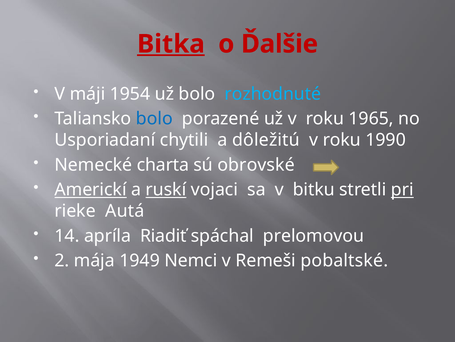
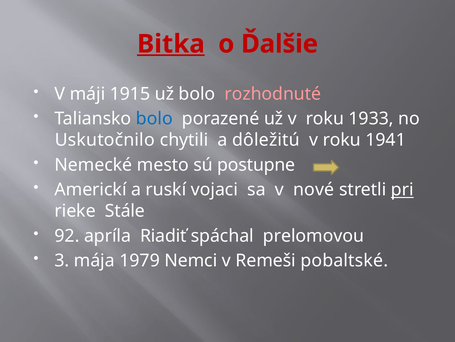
1954: 1954 -> 1915
rozhodnuté colour: light blue -> pink
1965: 1965 -> 1933
Usporiadaní: Usporiadaní -> Uskutočnilo
1990: 1990 -> 1941
charta: charta -> mesto
obrovské: obrovské -> postupne
Americkí underline: present -> none
ruskí underline: present -> none
bitku: bitku -> nové
Autá: Autá -> Stále
14: 14 -> 92
2: 2 -> 3
1949: 1949 -> 1979
